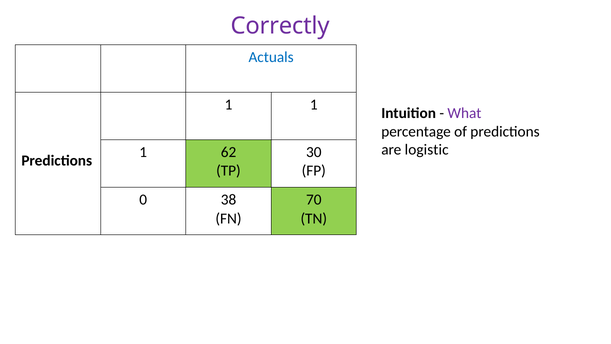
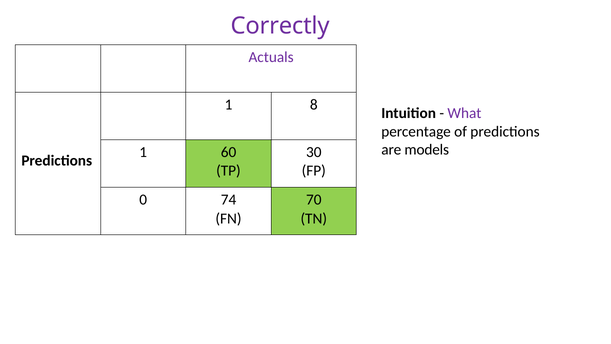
Actuals colour: blue -> purple
1 at (314, 105): 1 -> 8
logistic: logistic -> models
62: 62 -> 60
38: 38 -> 74
